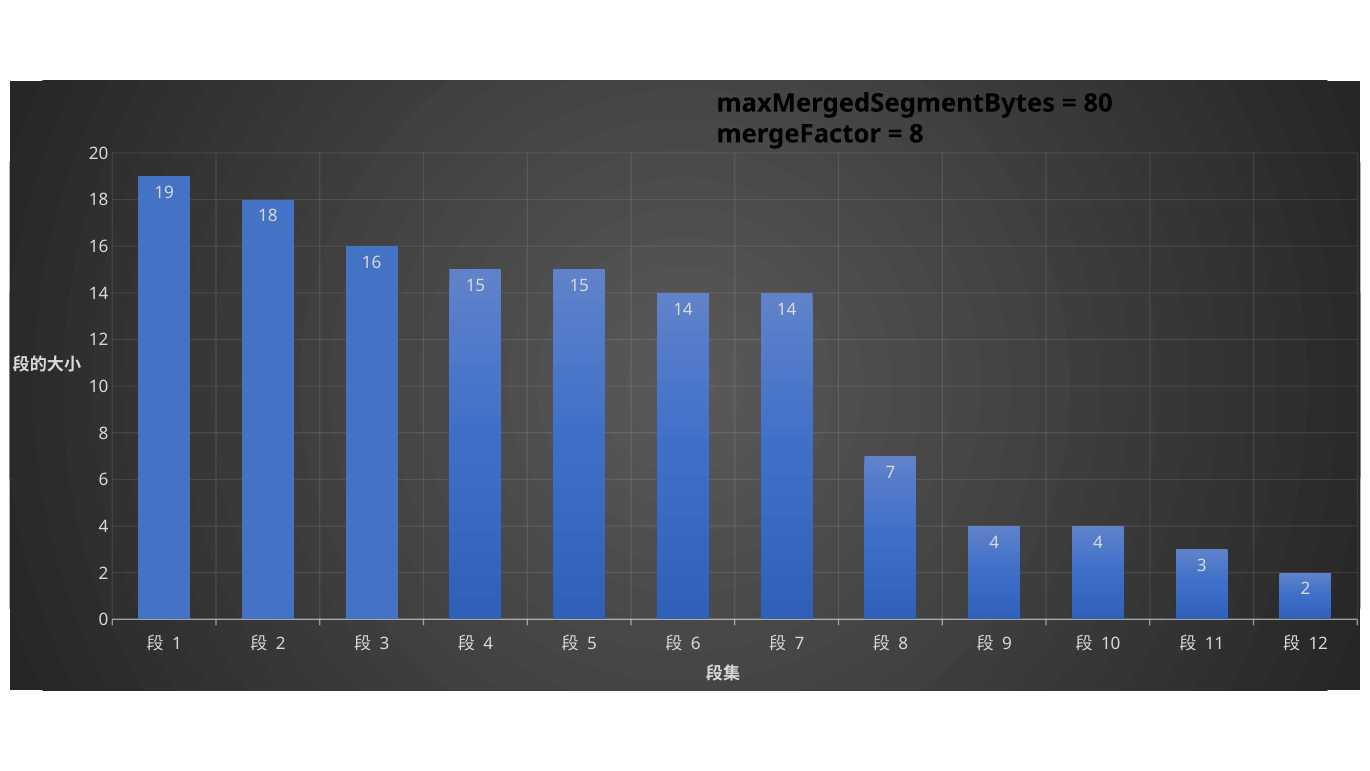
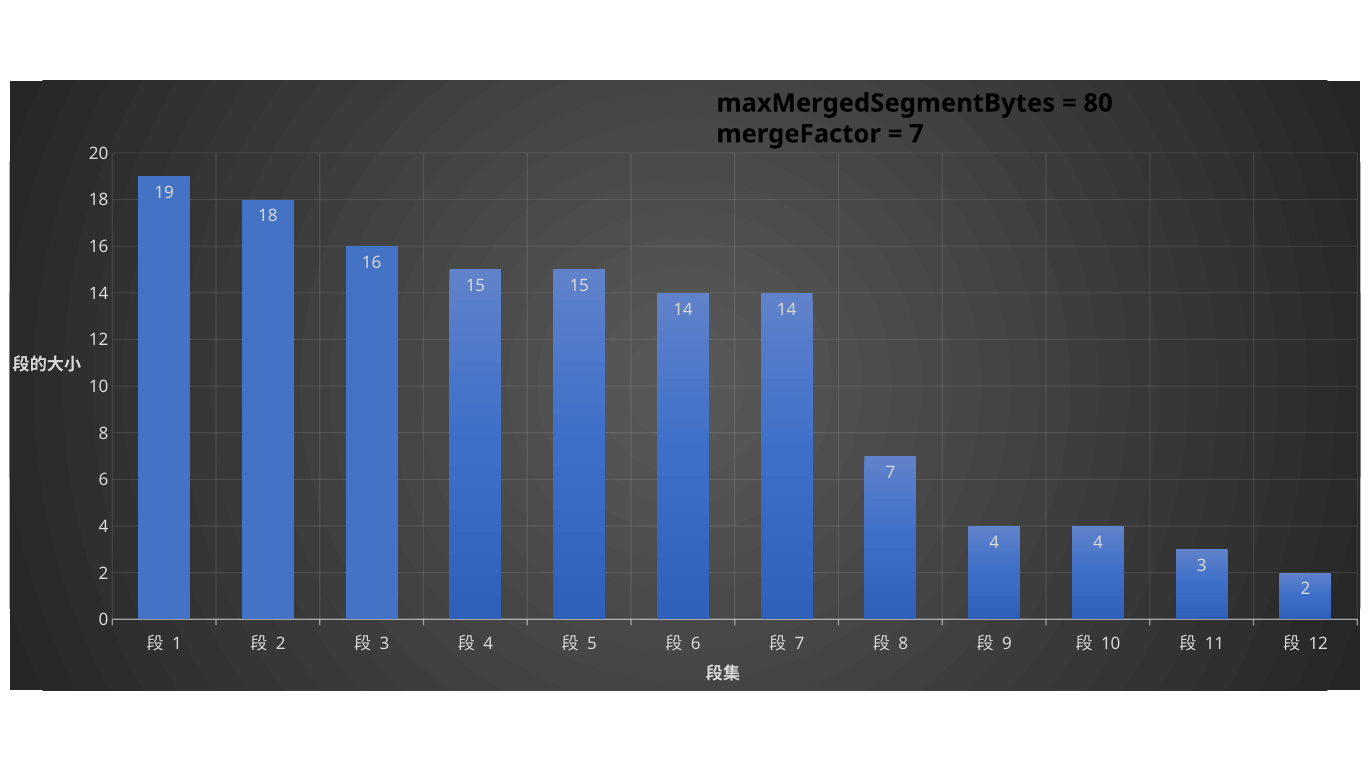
8 at (916, 134): 8 -> 7
